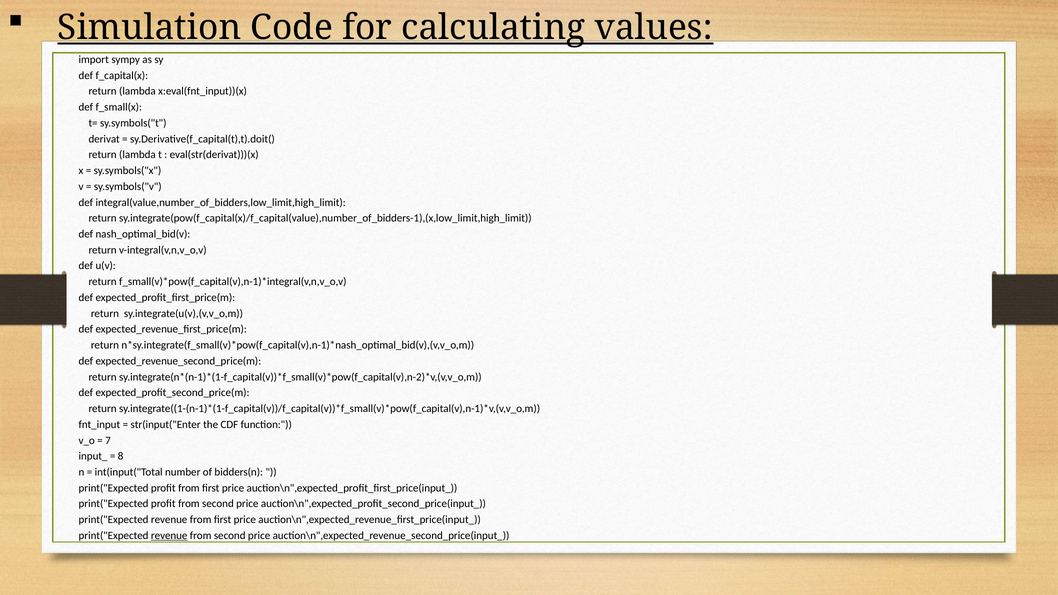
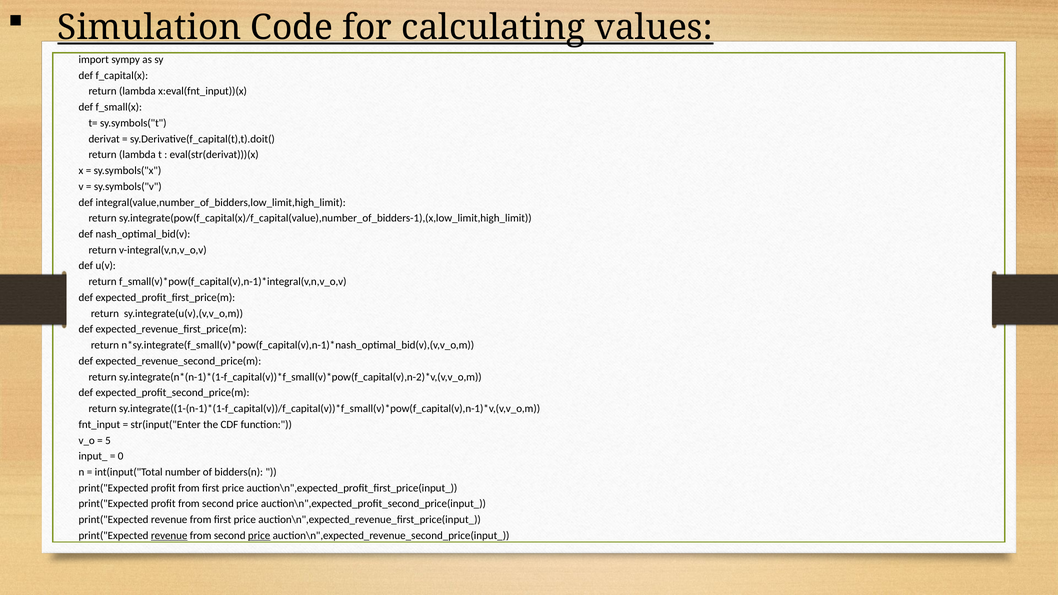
7: 7 -> 5
8: 8 -> 0
price at (259, 536) underline: none -> present
